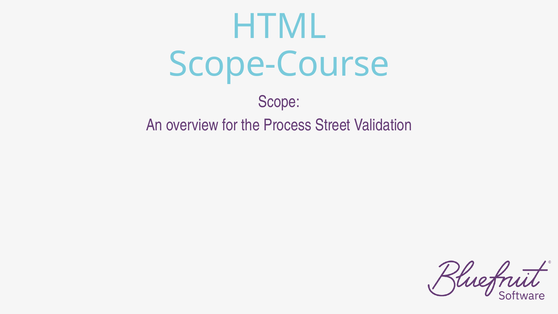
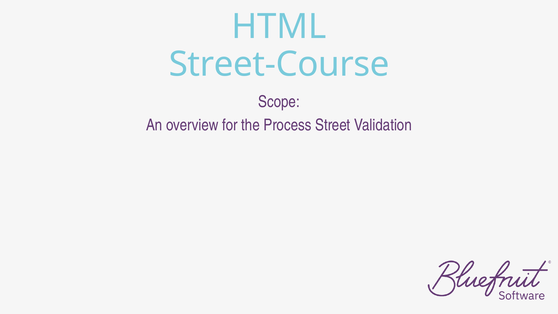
Scope-Course: Scope-Course -> Street-Course
